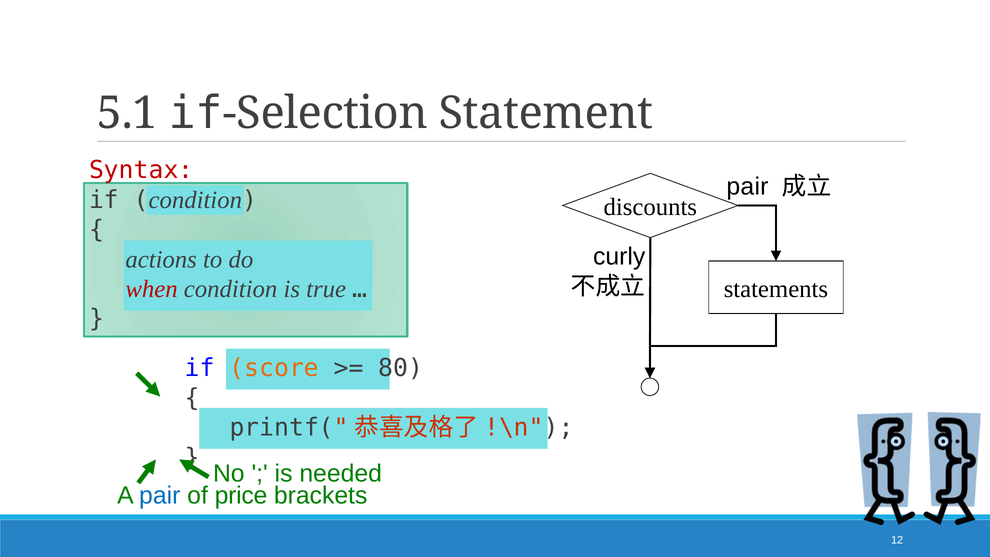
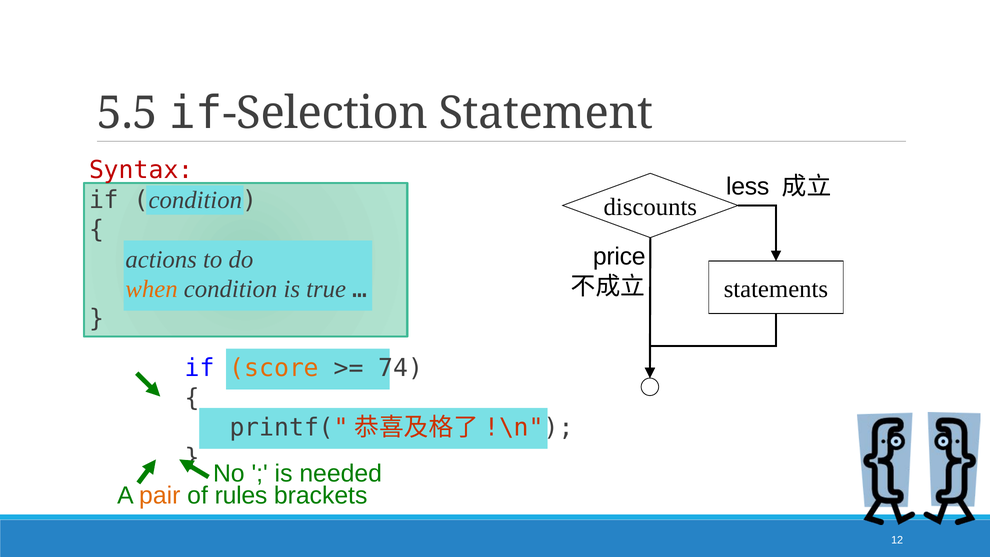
5.1: 5.1 -> 5.5
pair at (747, 187): pair -> less
curly: curly -> price
when colour: red -> orange
80: 80 -> 74
pair at (160, 496) colour: blue -> orange
price: price -> rules
